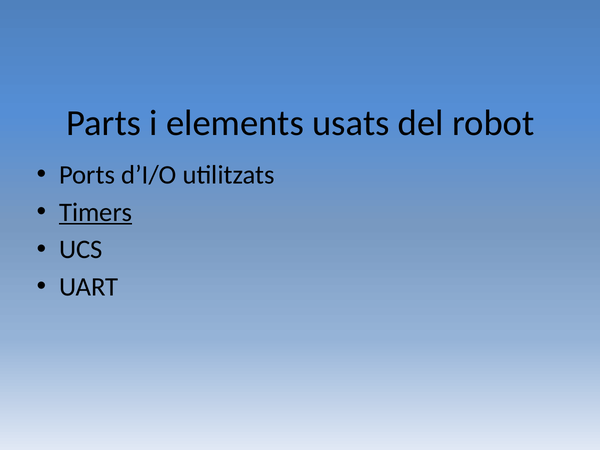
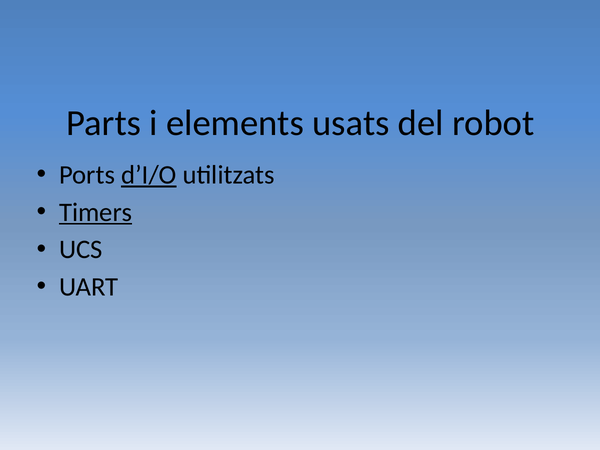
d’I/O underline: none -> present
